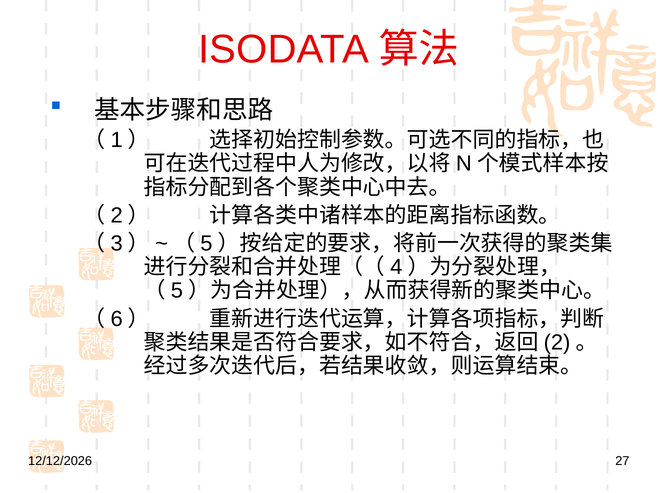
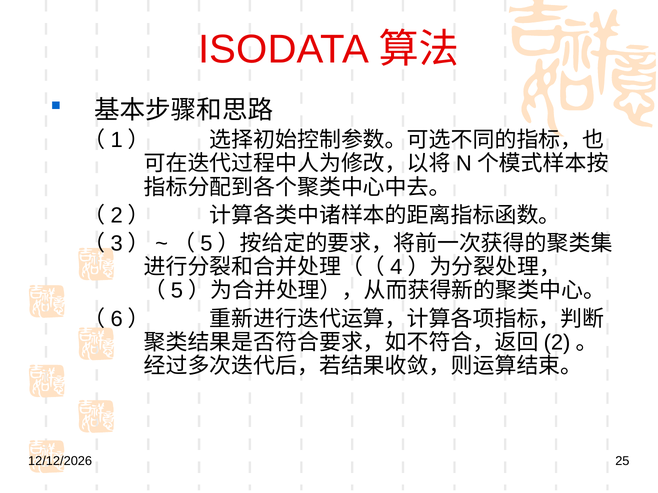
27: 27 -> 25
